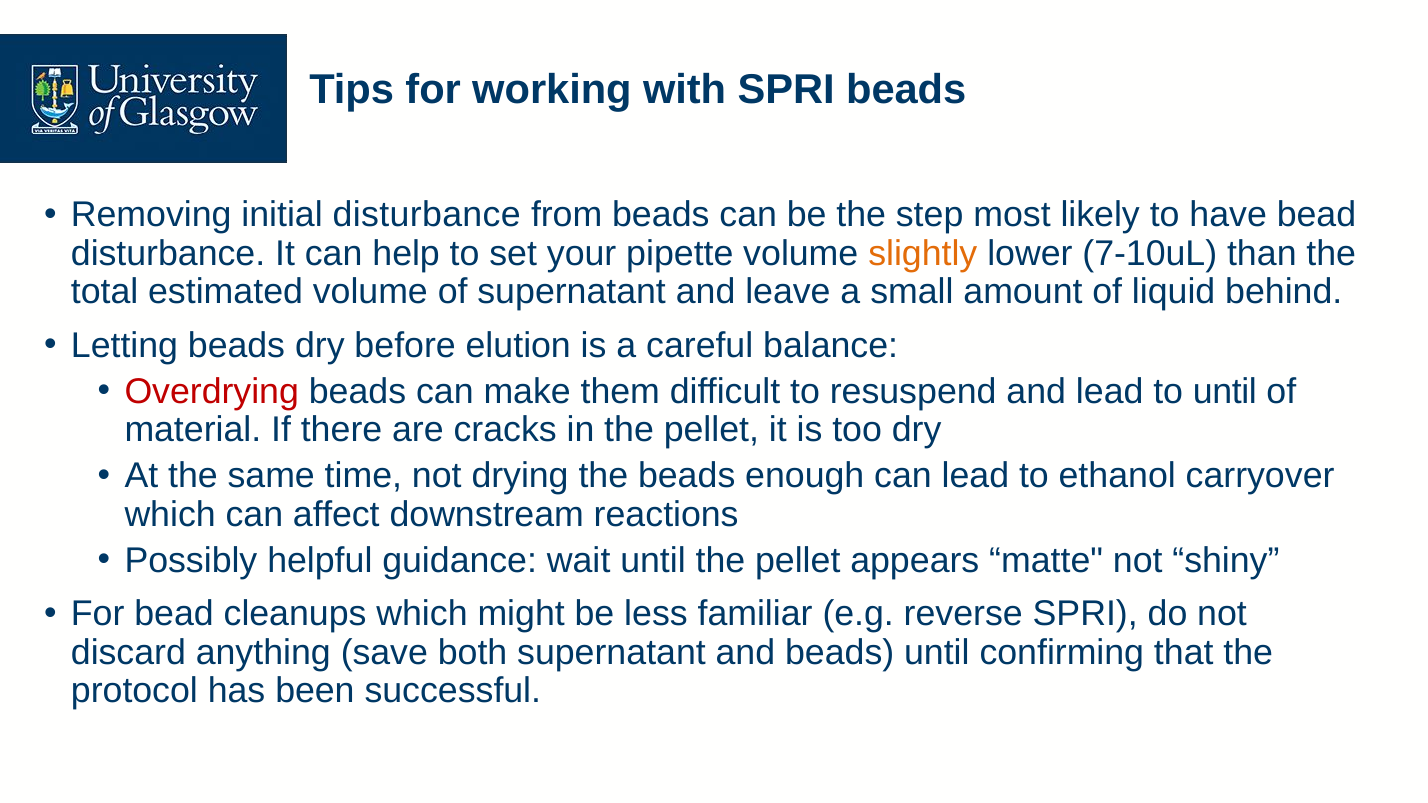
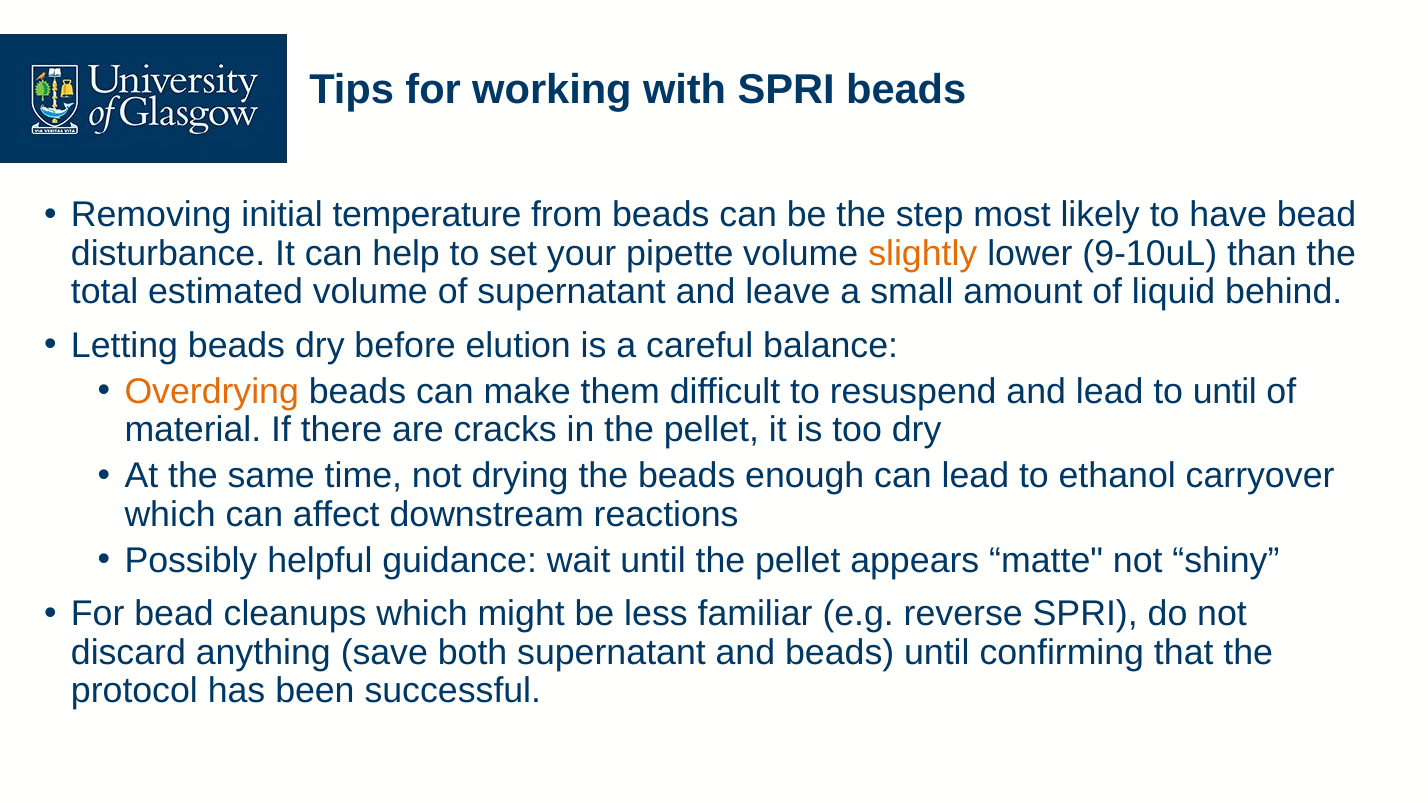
initial disturbance: disturbance -> temperature
7-10uL: 7-10uL -> 9-10uL
Overdrying colour: red -> orange
